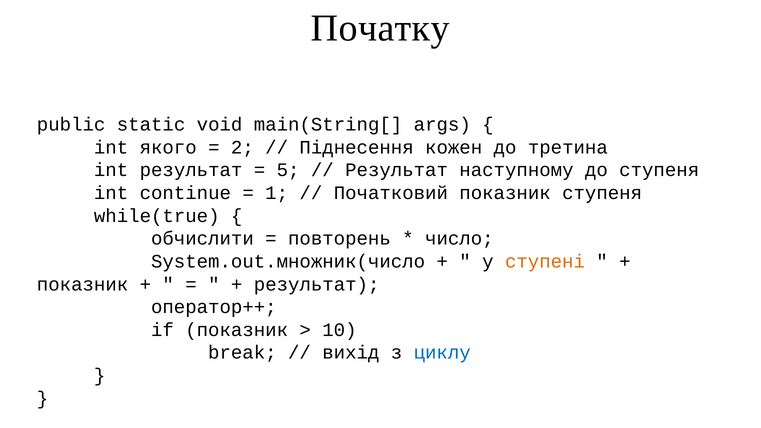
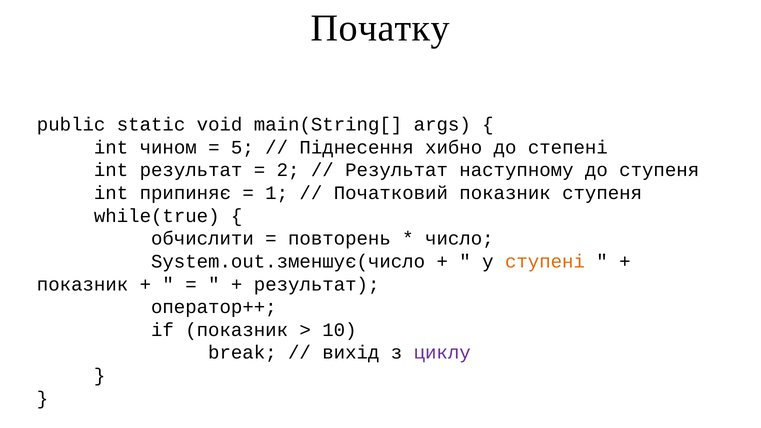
якого: якого -> чином
2: 2 -> 5
кожен: кожен -> хибно
третина: третина -> степені
5: 5 -> 2
continue: continue -> припиняє
System.out.множник(число: System.out.множник(число -> System.out.зменшує(число
циклу colour: blue -> purple
